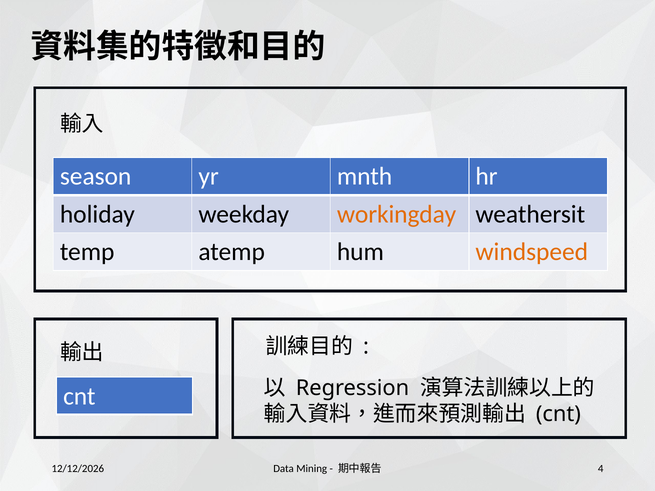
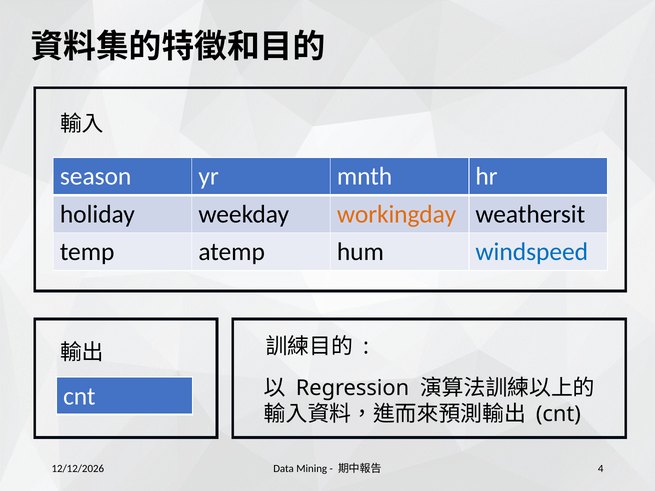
windspeed colour: orange -> blue
